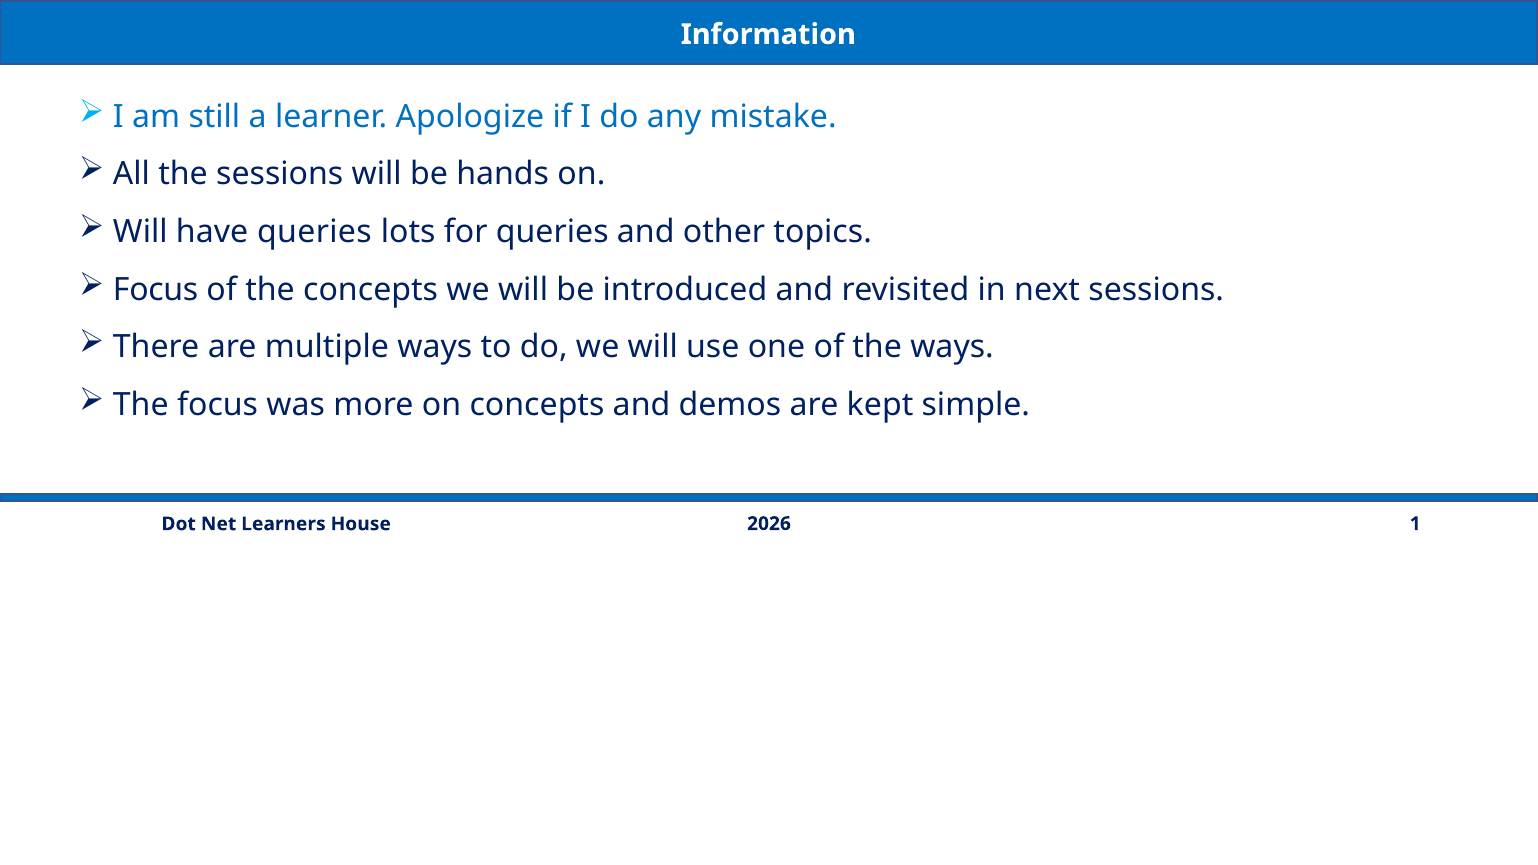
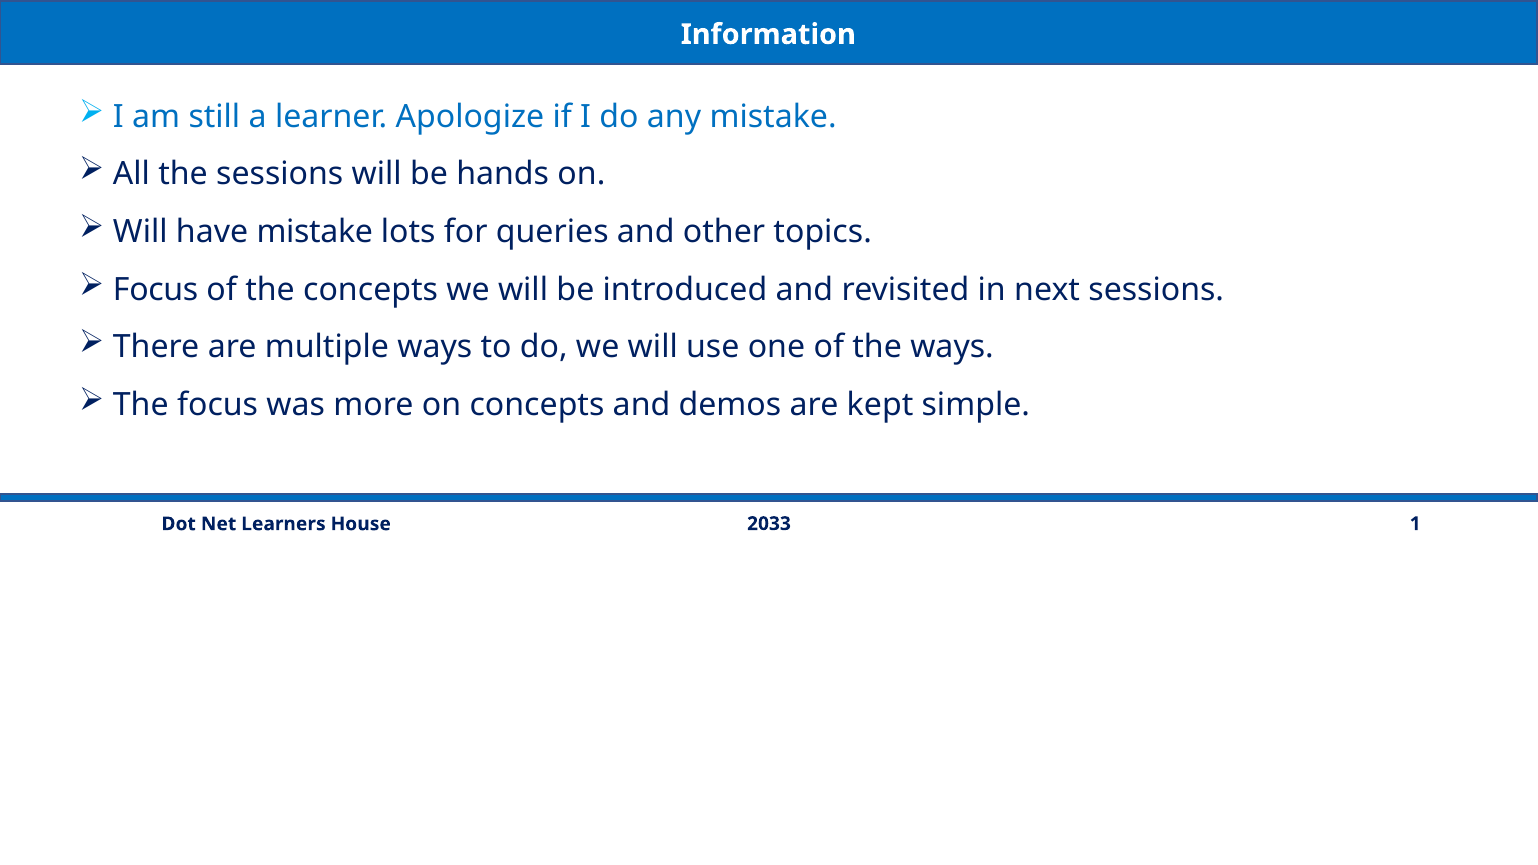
have queries: queries -> mistake
2026: 2026 -> 2033
